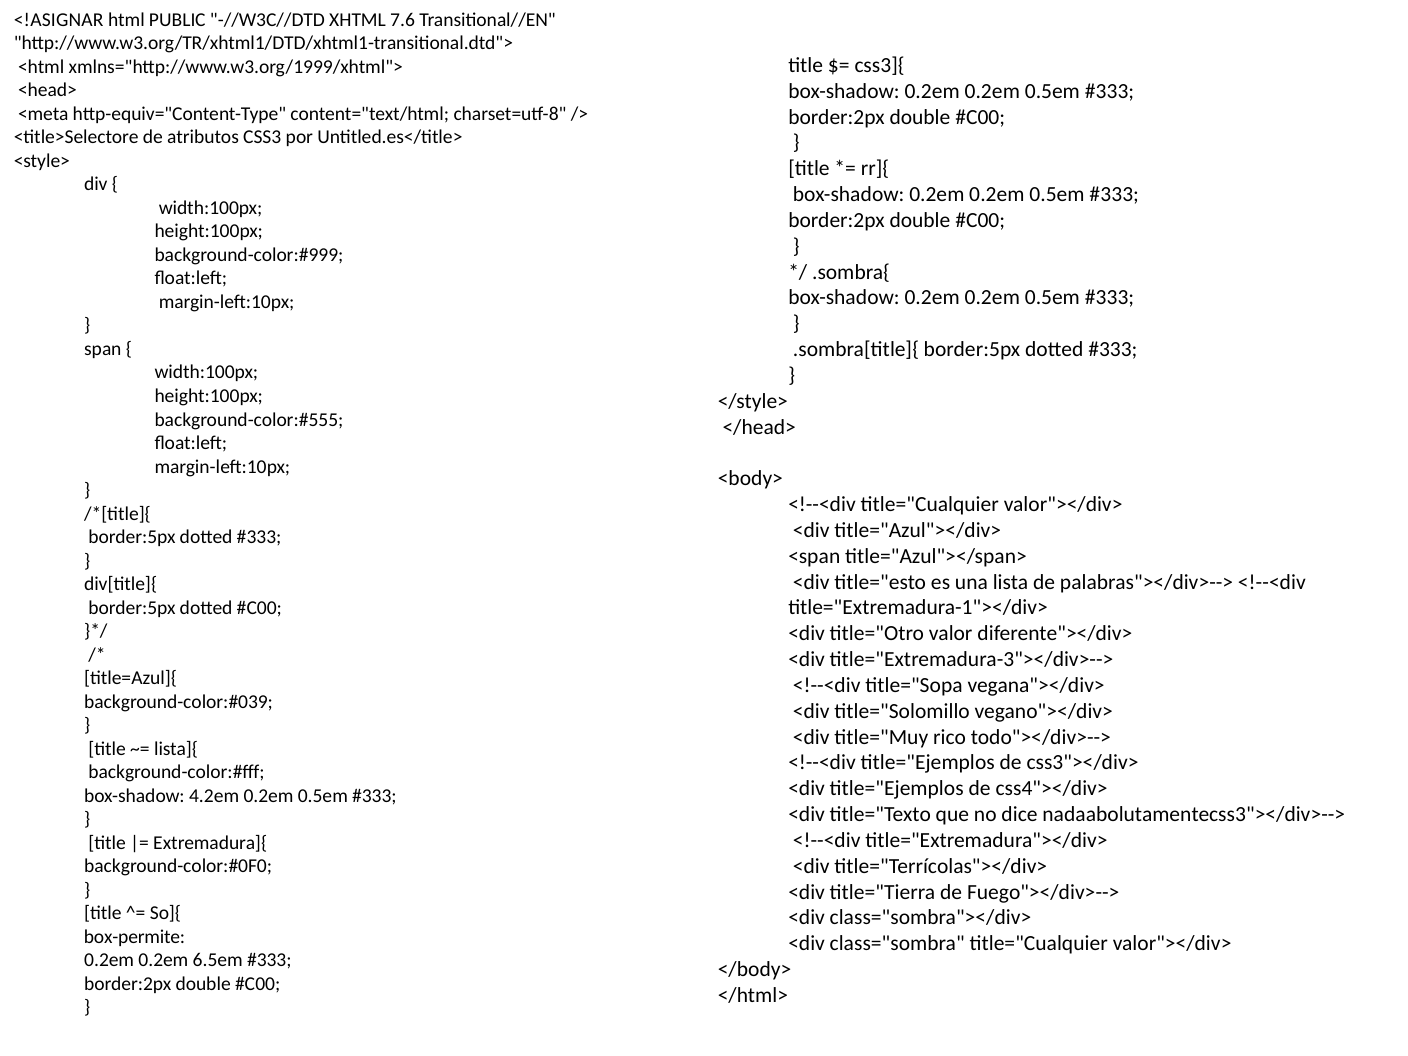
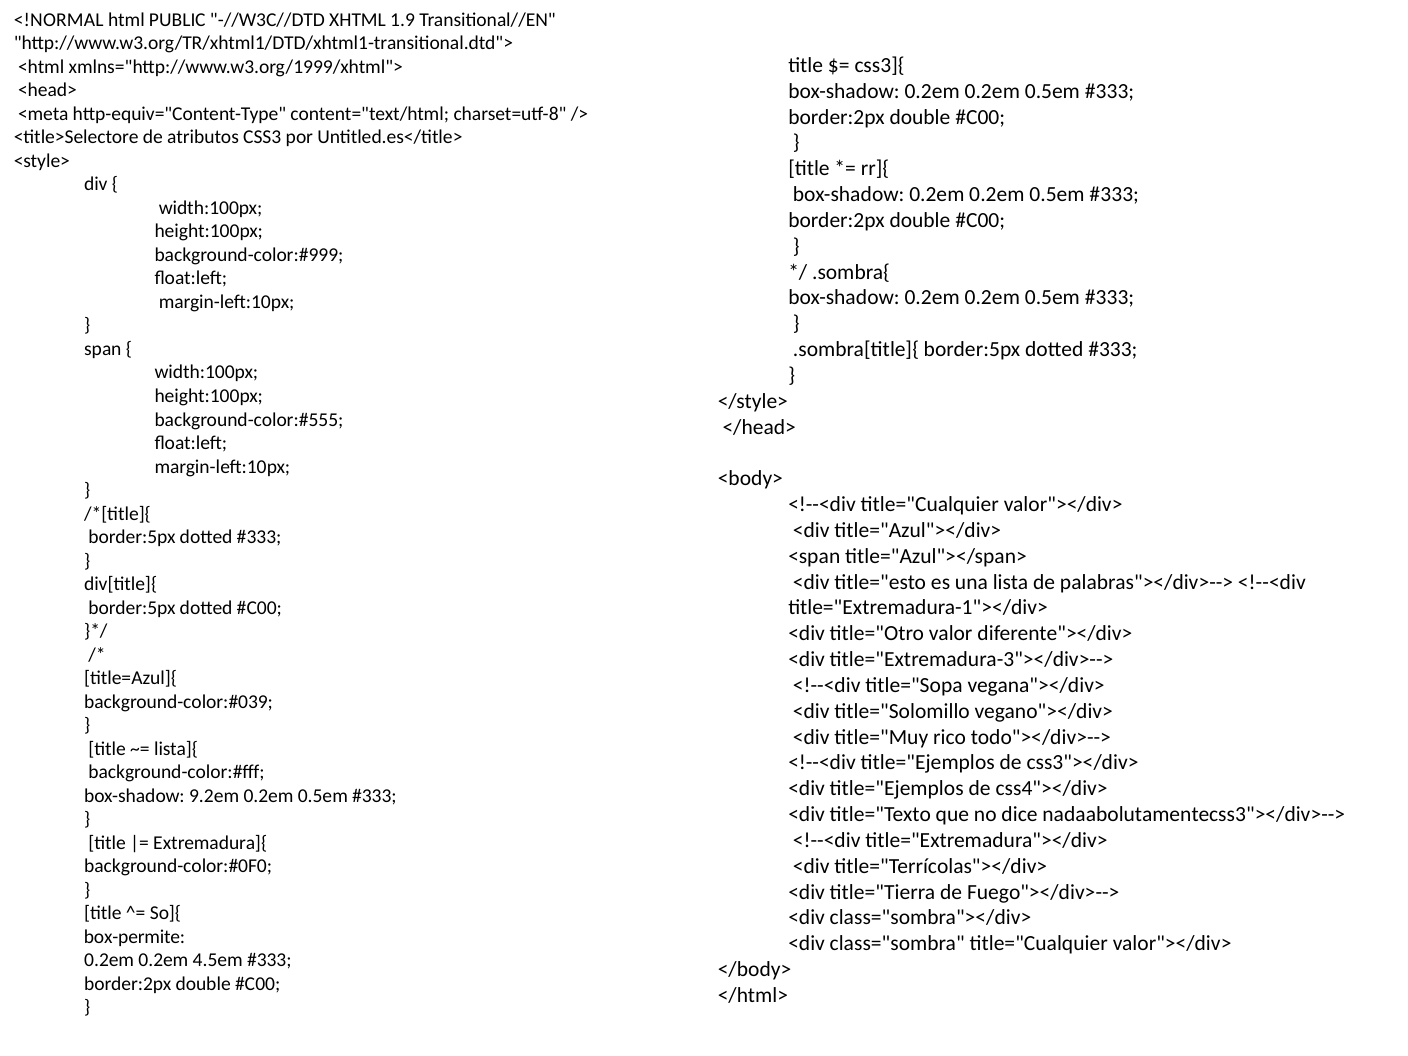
<!ASIGNAR: <!ASIGNAR -> <!NORMAL
7.6: 7.6 -> 1.9
4.2em: 4.2em -> 9.2em
6.5em: 6.5em -> 4.5em
